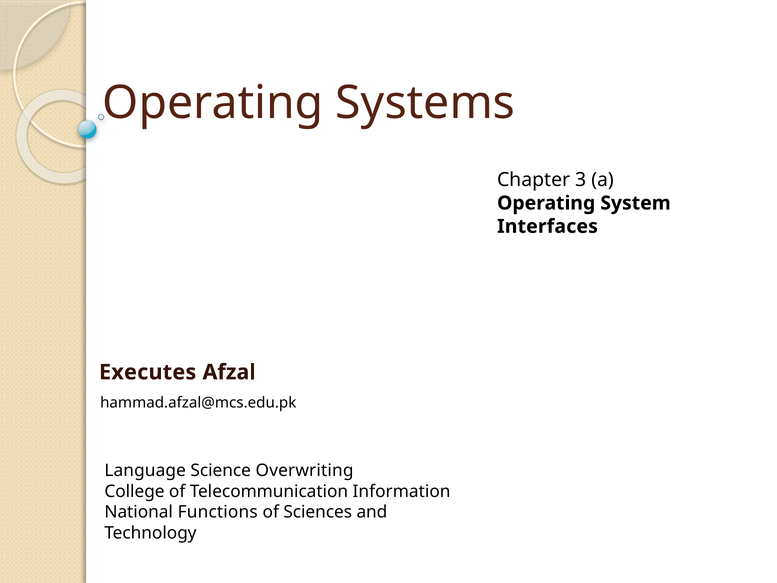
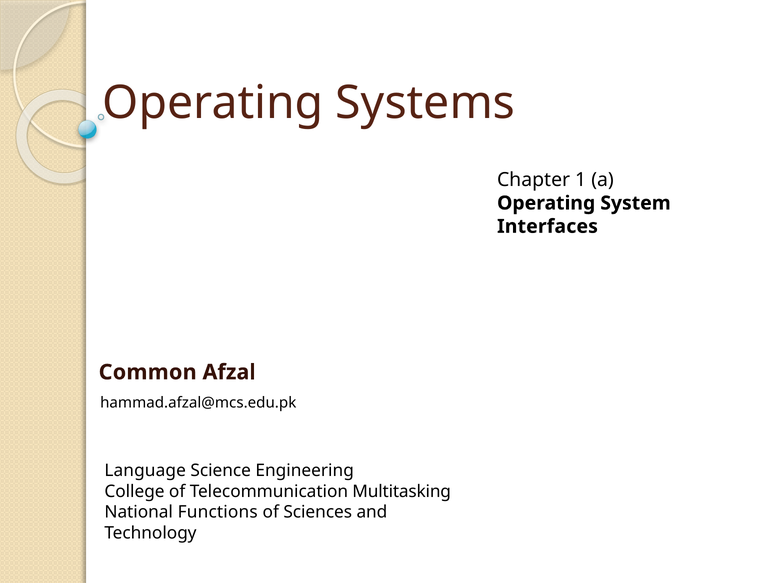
3: 3 -> 1
Executes: Executes -> Common
Overwriting: Overwriting -> Engineering
Information: Information -> Multitasking
